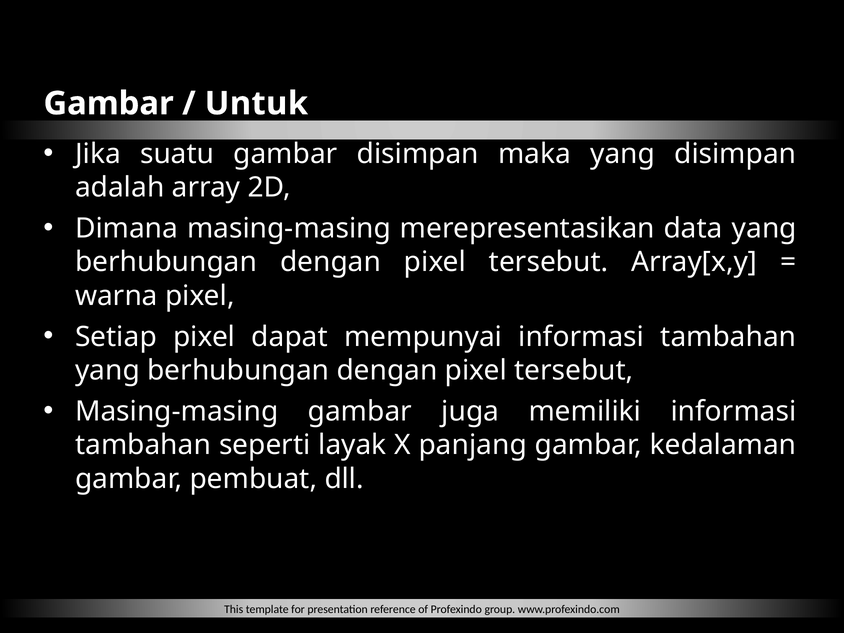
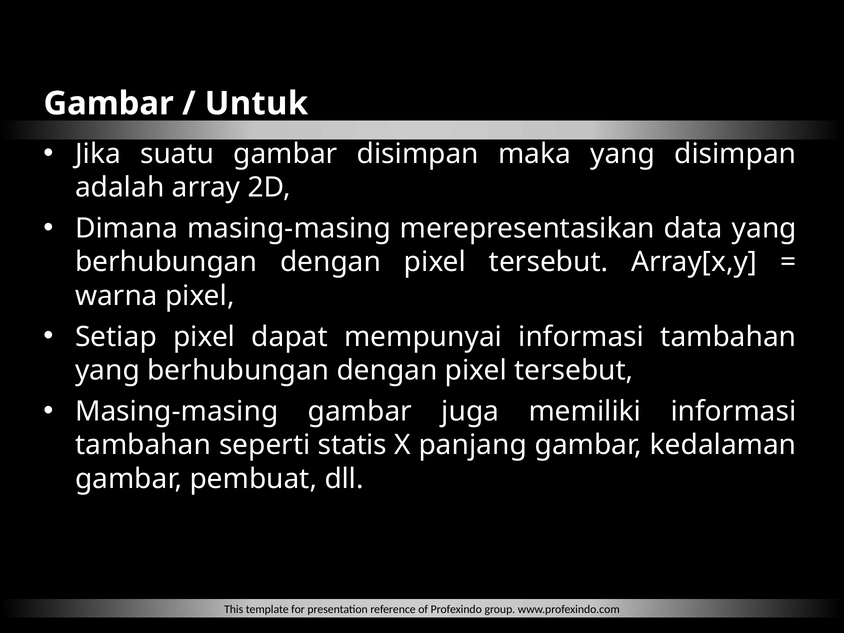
layak: layak -> statis
